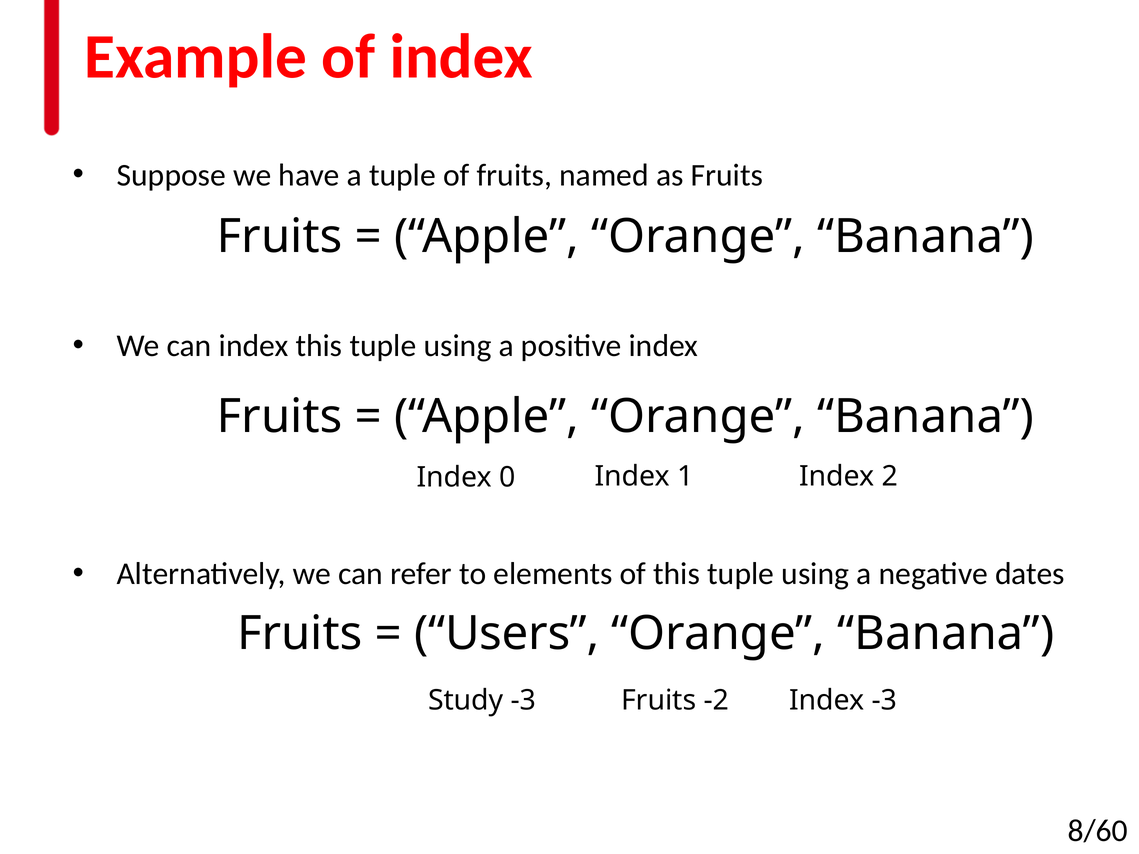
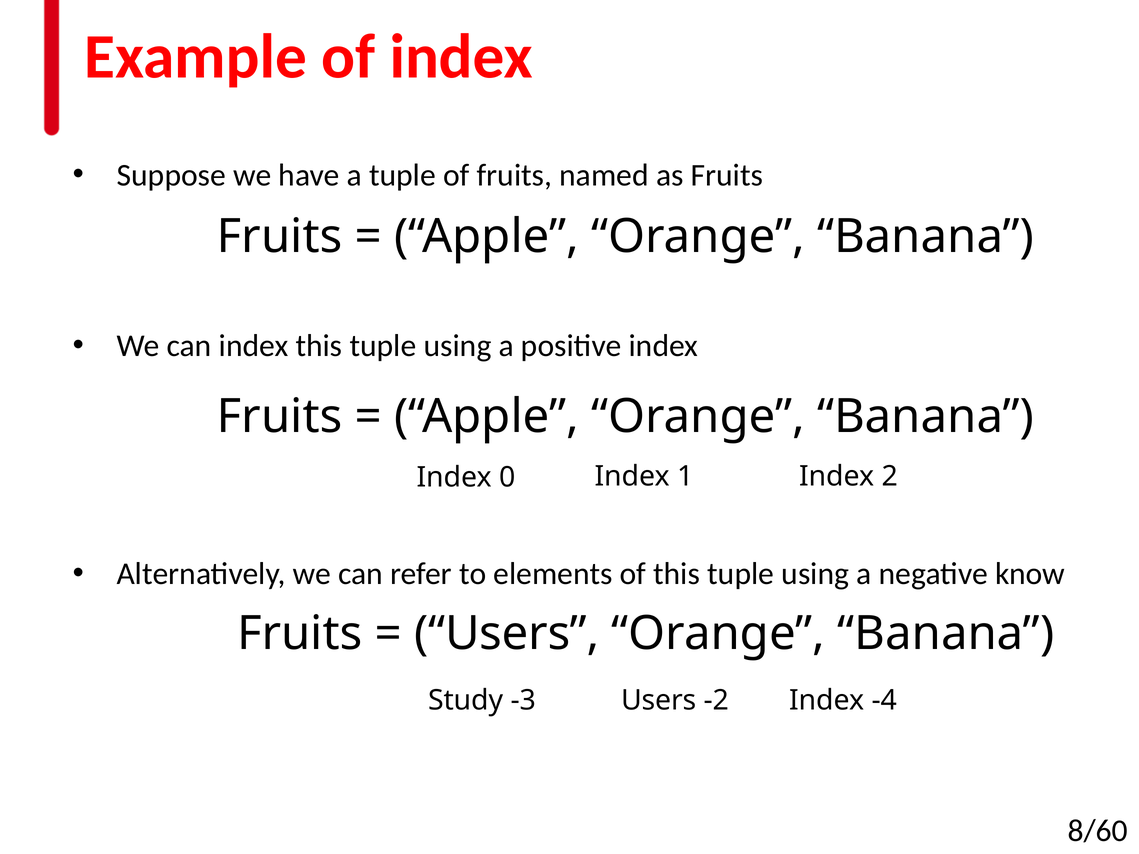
dates: dates -> know
Fruits at (659, 701): Fruits -> Users
Index -3: -3 -> -4
